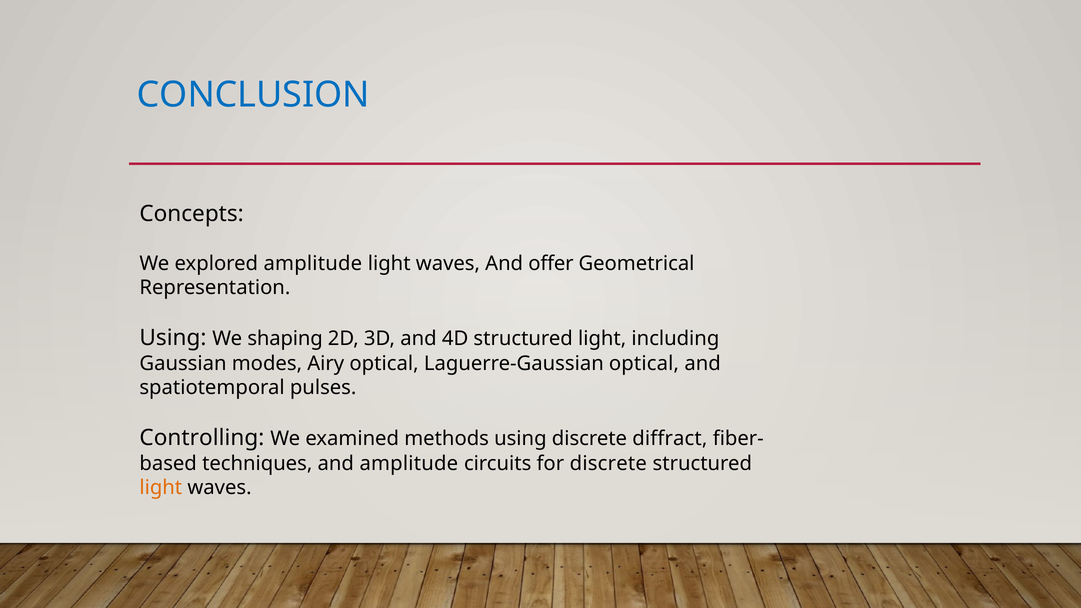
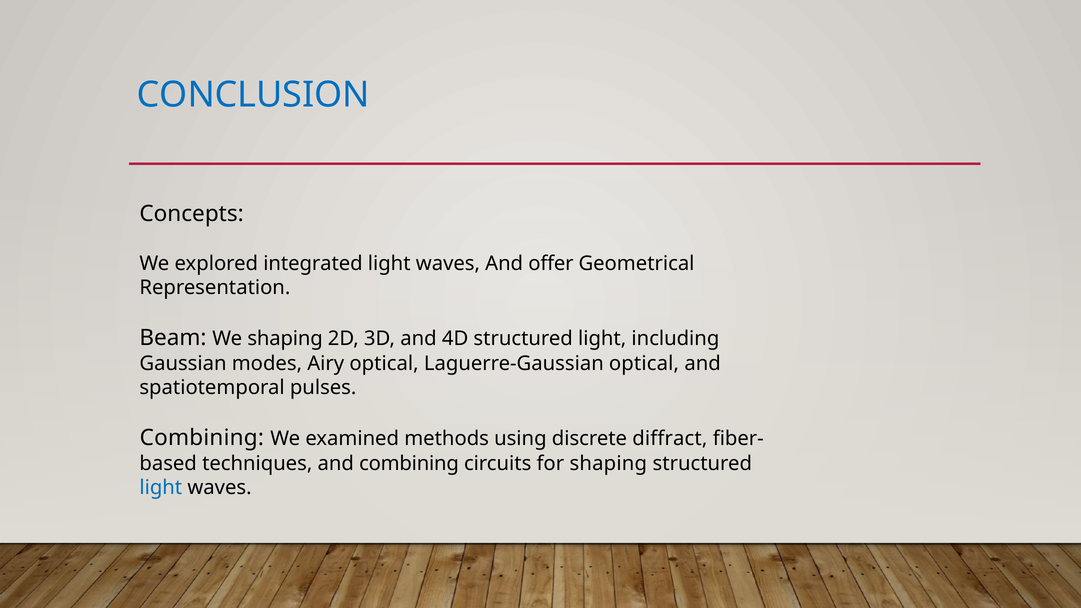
explored amplitude: amplitude -> integrated
Using at (173, 338): Using -> Beam
Controlling at (202, 438): Controlling -> Combining
and amplitude: amplitude -> combining
for discrete: discrete -> shaping
light at (161, 488) colour: orange -> blue
